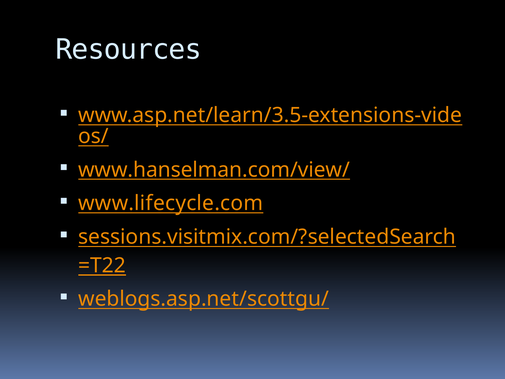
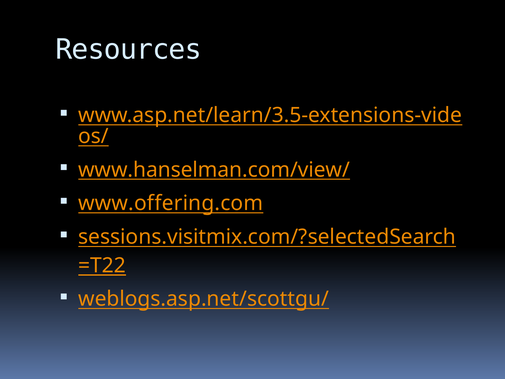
www.lifecycle.com: www.lifecycle.com -> www.offering.com
